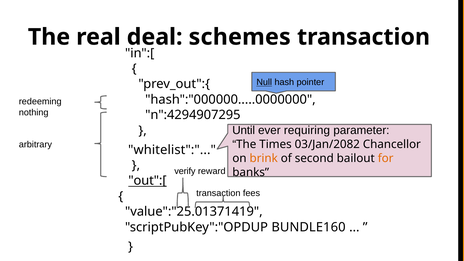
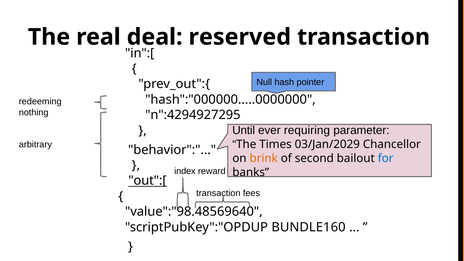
schemes: schemes -> reserved
Null underline: present -> none
n":4294907295: n":4294907295 -> n":4294927295
03/Jan/2082: 03/Jan/2082 -> 03/Jan/2029
whitelist: whitelist -> behavior
for colour: orange -> blue
verify: verify -> index
value":"25.01371419: value":"25.01371419 -> value":"98.48569640
